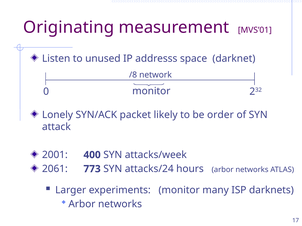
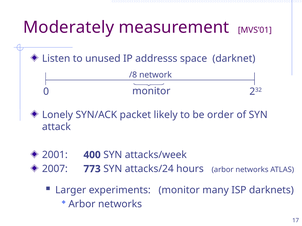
Originating: Originating -> Moderately
2061: 2061 -> 2007
